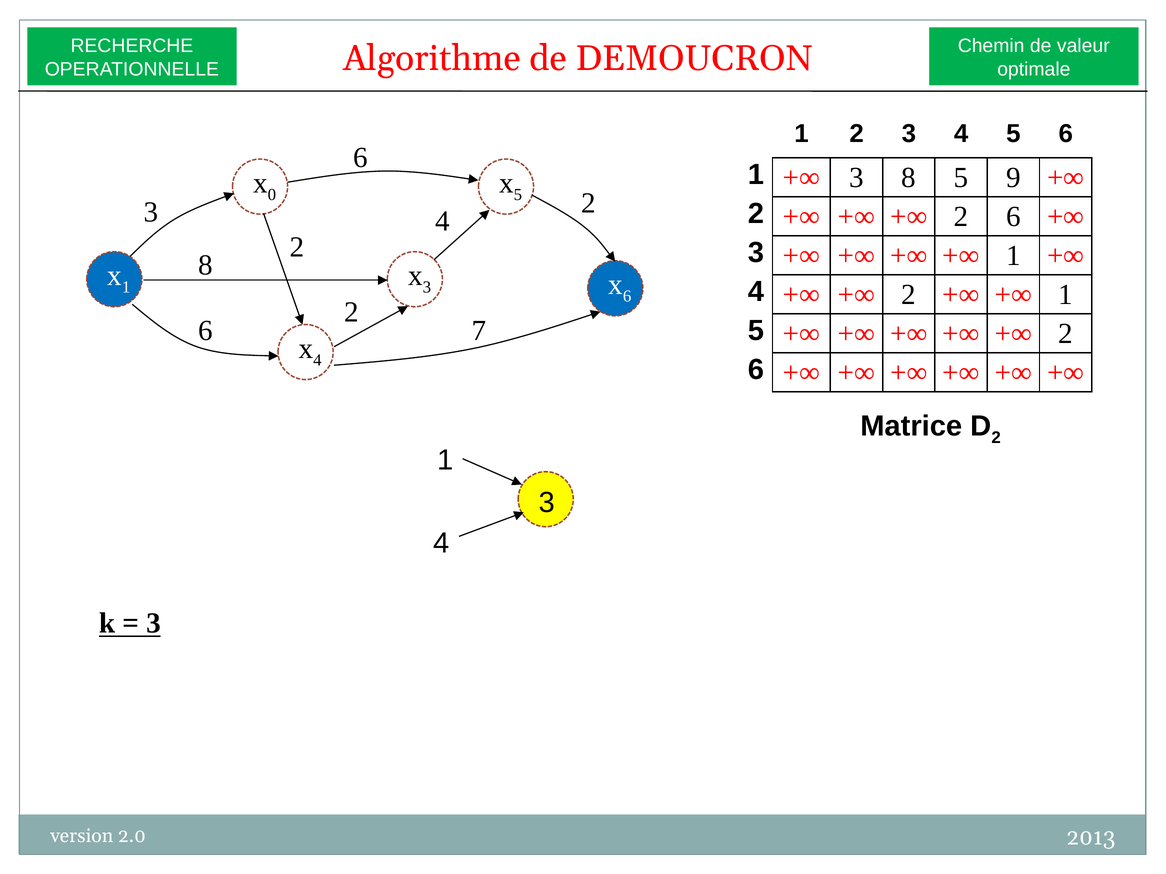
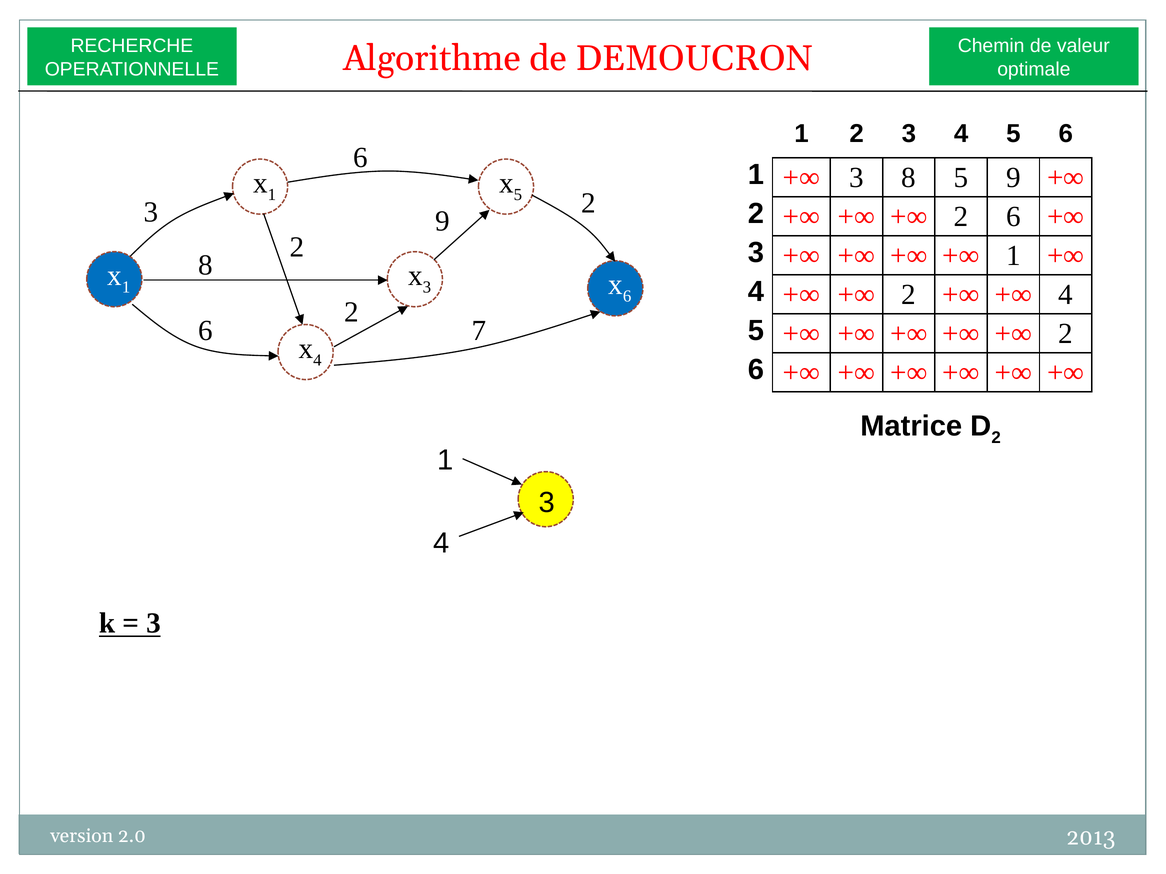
0 at (272, 195): 0 -> 1
4 at (443, 221): 4 -> 9
1 at (1066, 295): 1 -> 4
